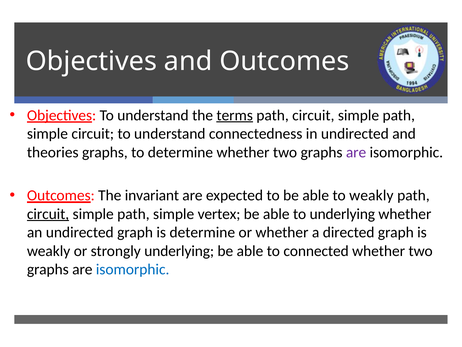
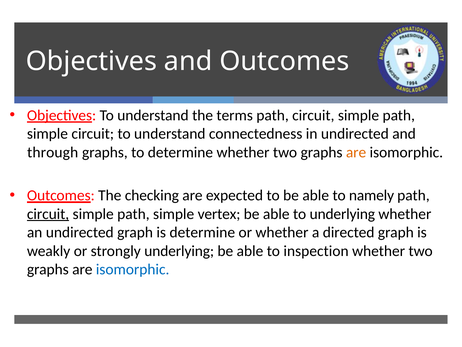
terms underline: present -> none
theories: theories -> through
are at (356, 152) colour: purple -> orange
invariant: invariant -> checking
to weakly: weakly -> namely
connected: connected -> inspection
